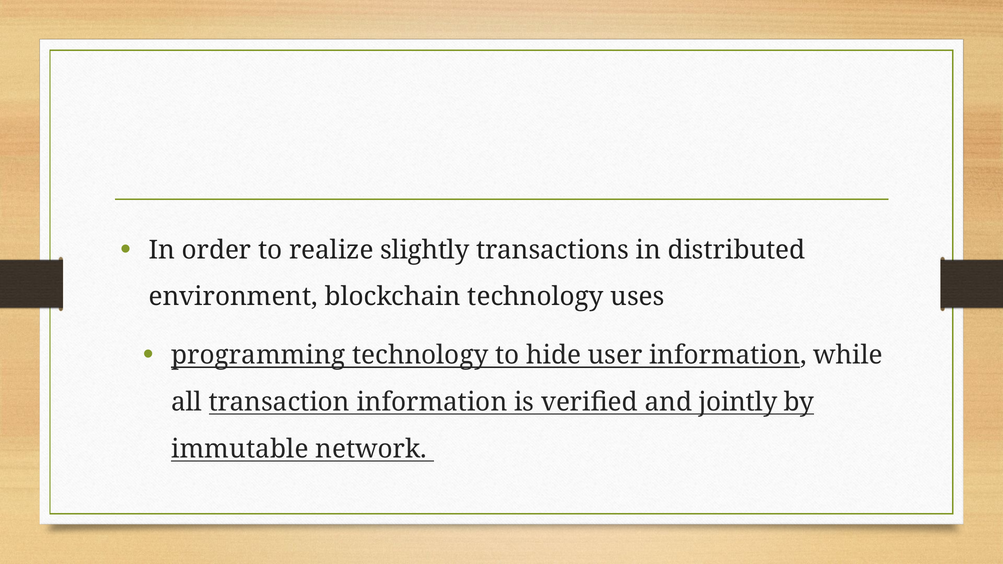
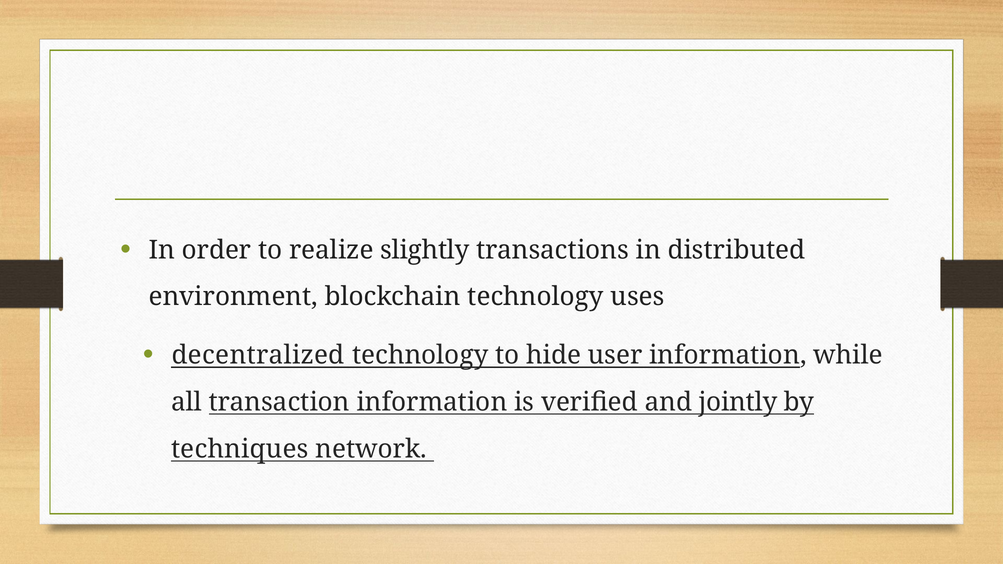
programming: programming -> decentralized
immutable: immutable -> techniques
